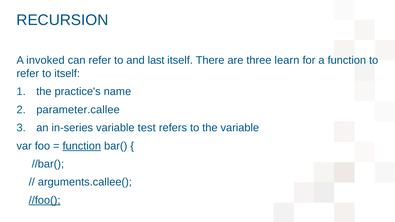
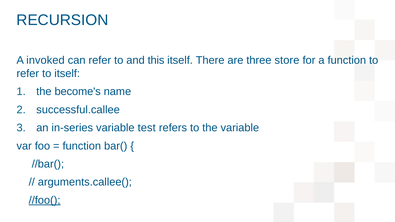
last: last -> this
learn: learn -> store
practice's: practice's -> become's
parameter.callee: parameter.callee -> successful.callee
function at (82, 146) underline: present -> none
